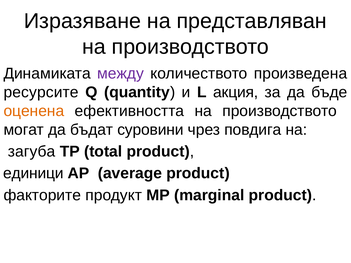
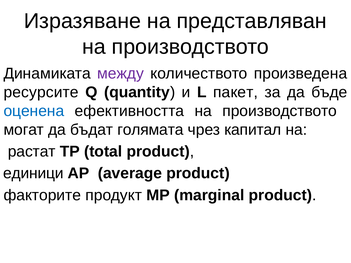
акция: акция -> пакет
оценена colour: orange -> blue
суровини: суровини -> голямата
повдига: повдига -> капитал
загуба: загуба -> растат
